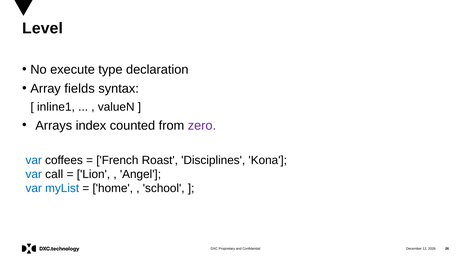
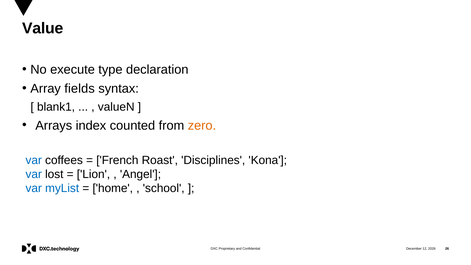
Level: Level -> Value
inline1: inline1 -> blank1
zero colour: purple -> orange
call: call -> lost
